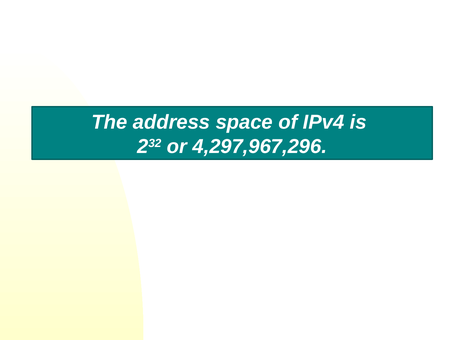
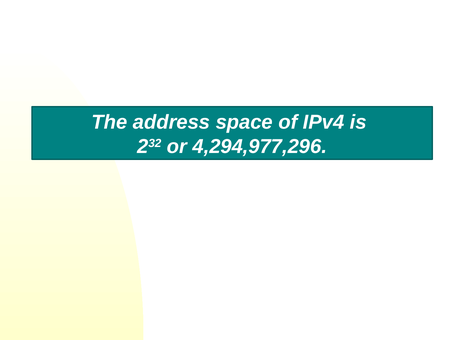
4,297,967,296: 4,297,967,296 -> 4,294,977,296
